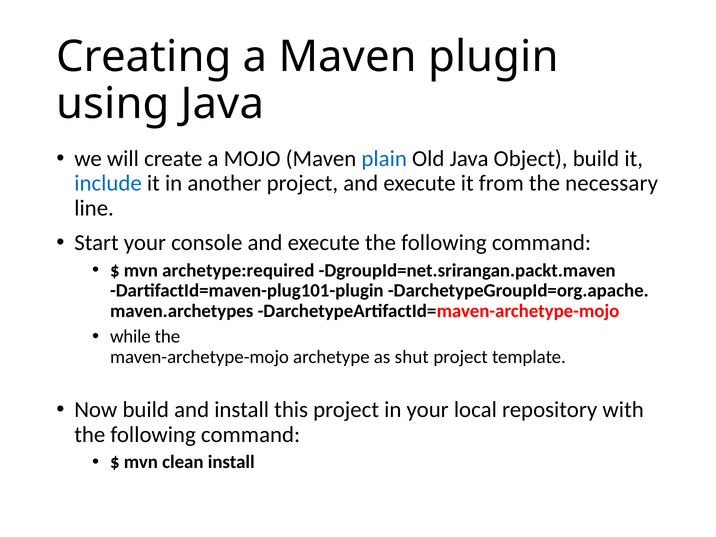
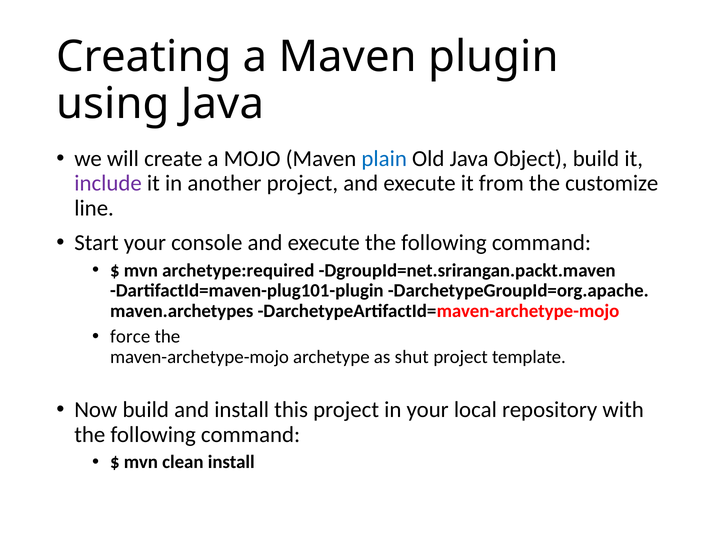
include colour: blue -> purple
necessary: necessary -> customize
while: while -> force
